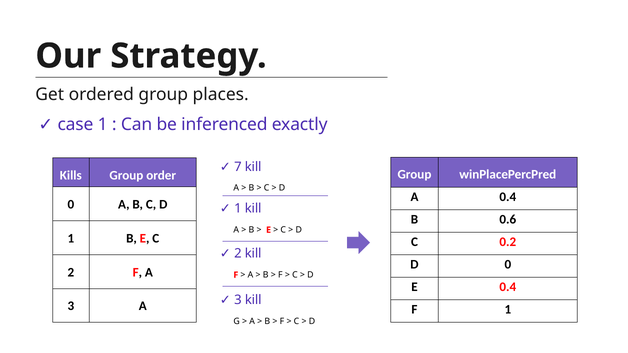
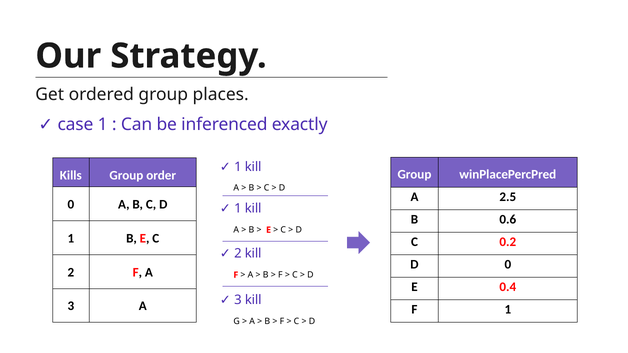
7 at (238, 167): 7 -> 1
A 0.4: 0.4 -> 2.5
